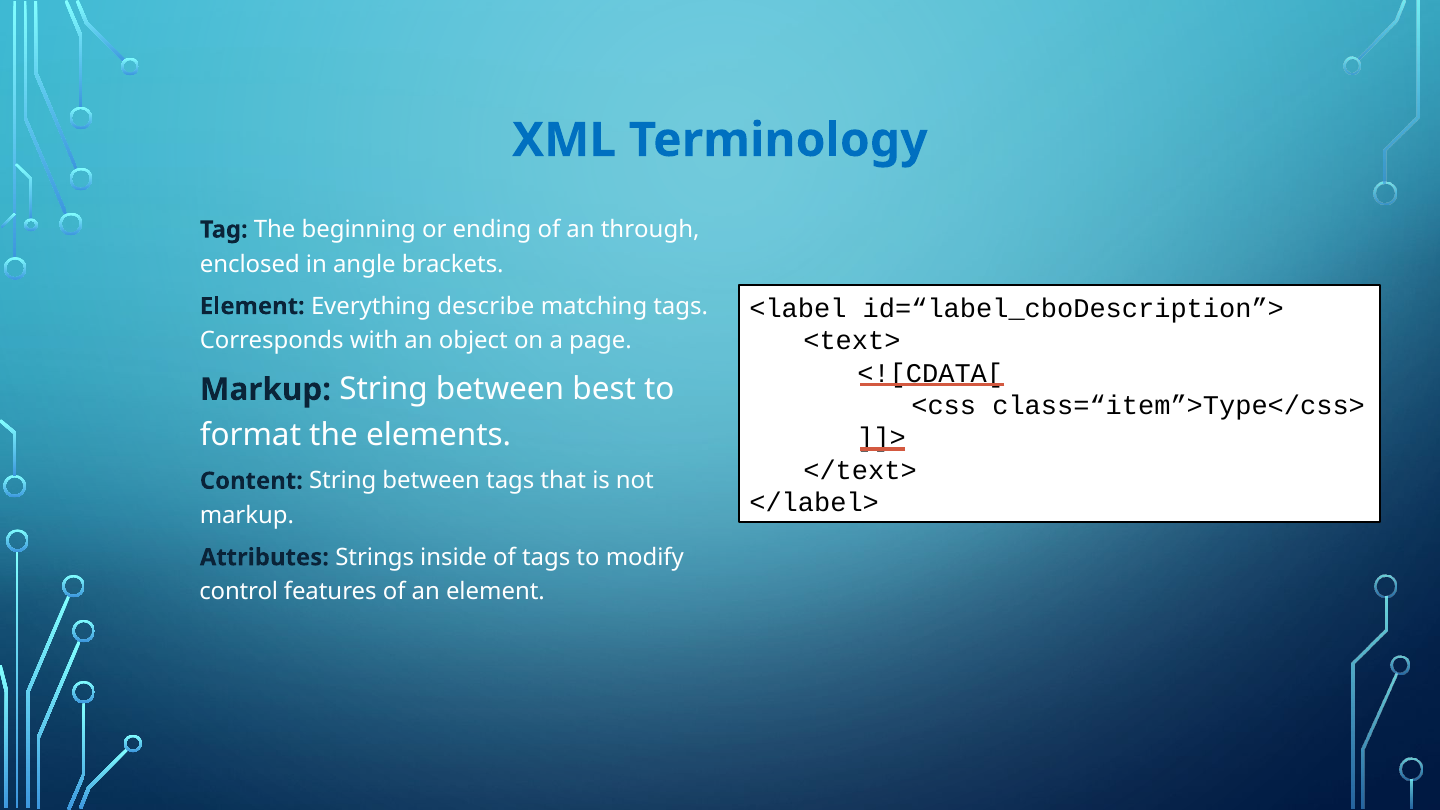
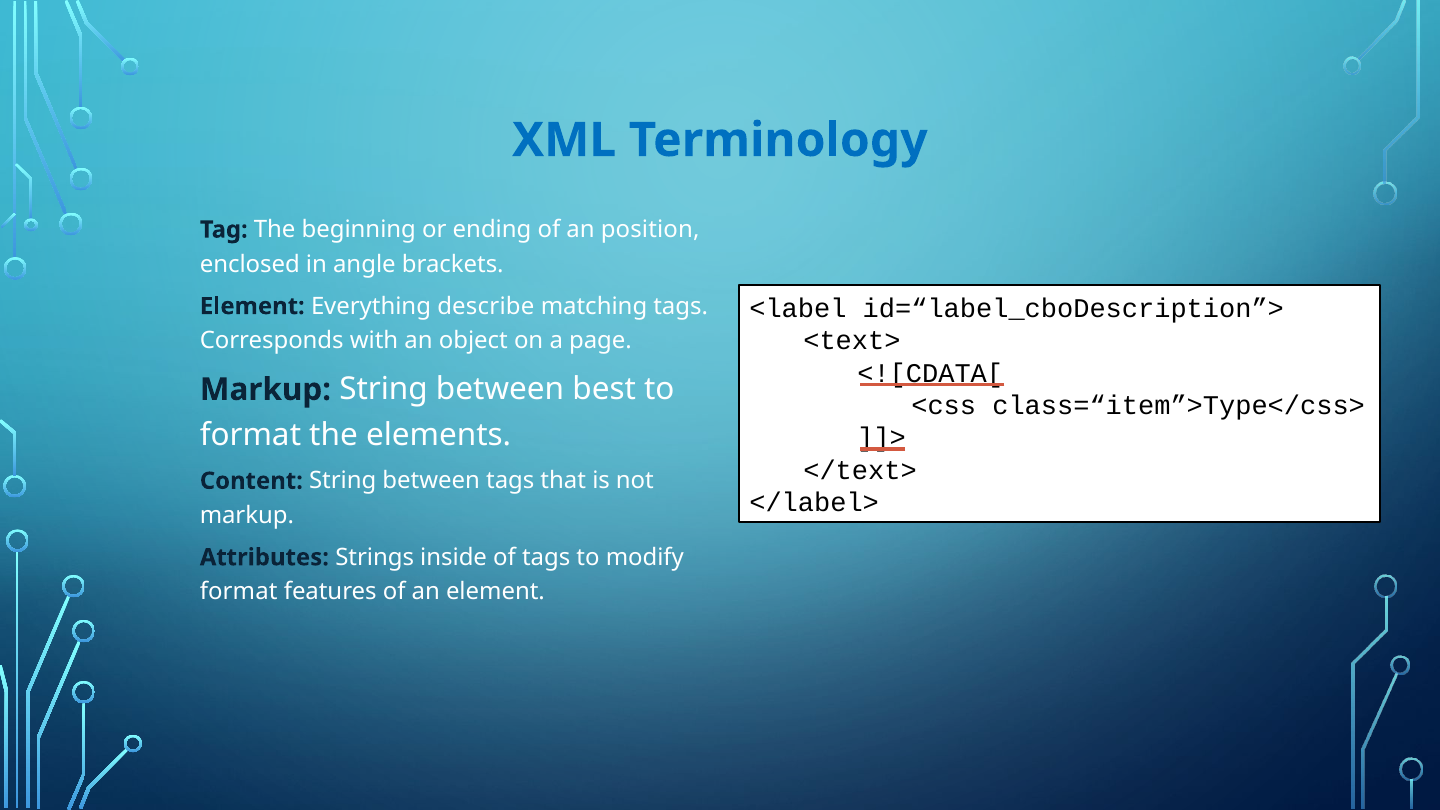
through: through -> position
control at (239, 592): control -> format
